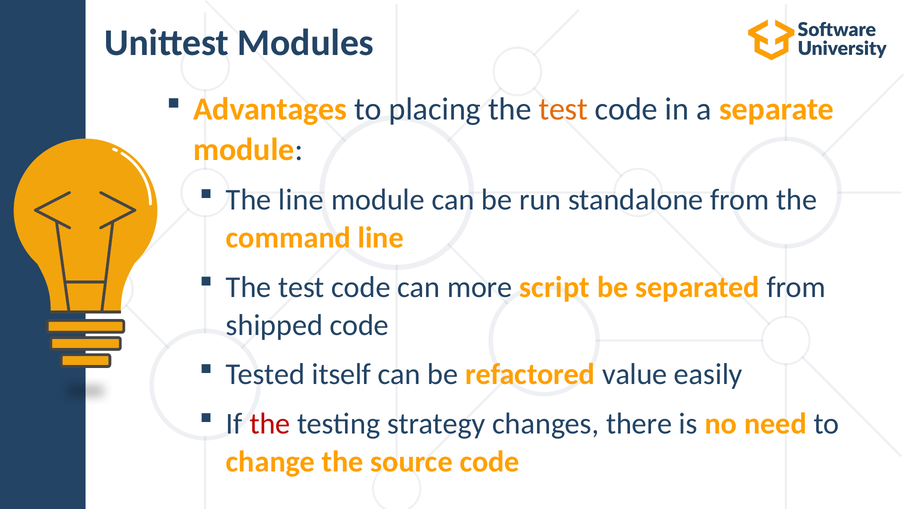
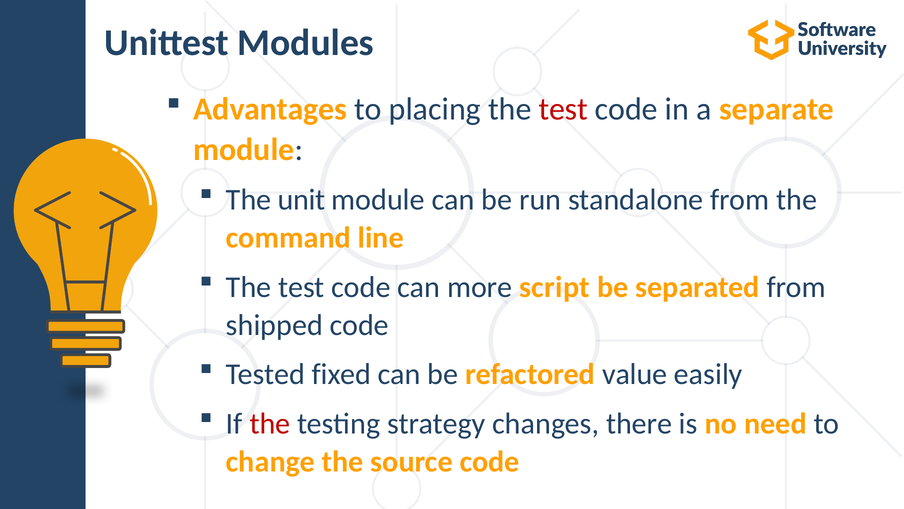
test at (563, 109) colour: orange -> red
The line: line -> unit
itself: itself -> fixed
